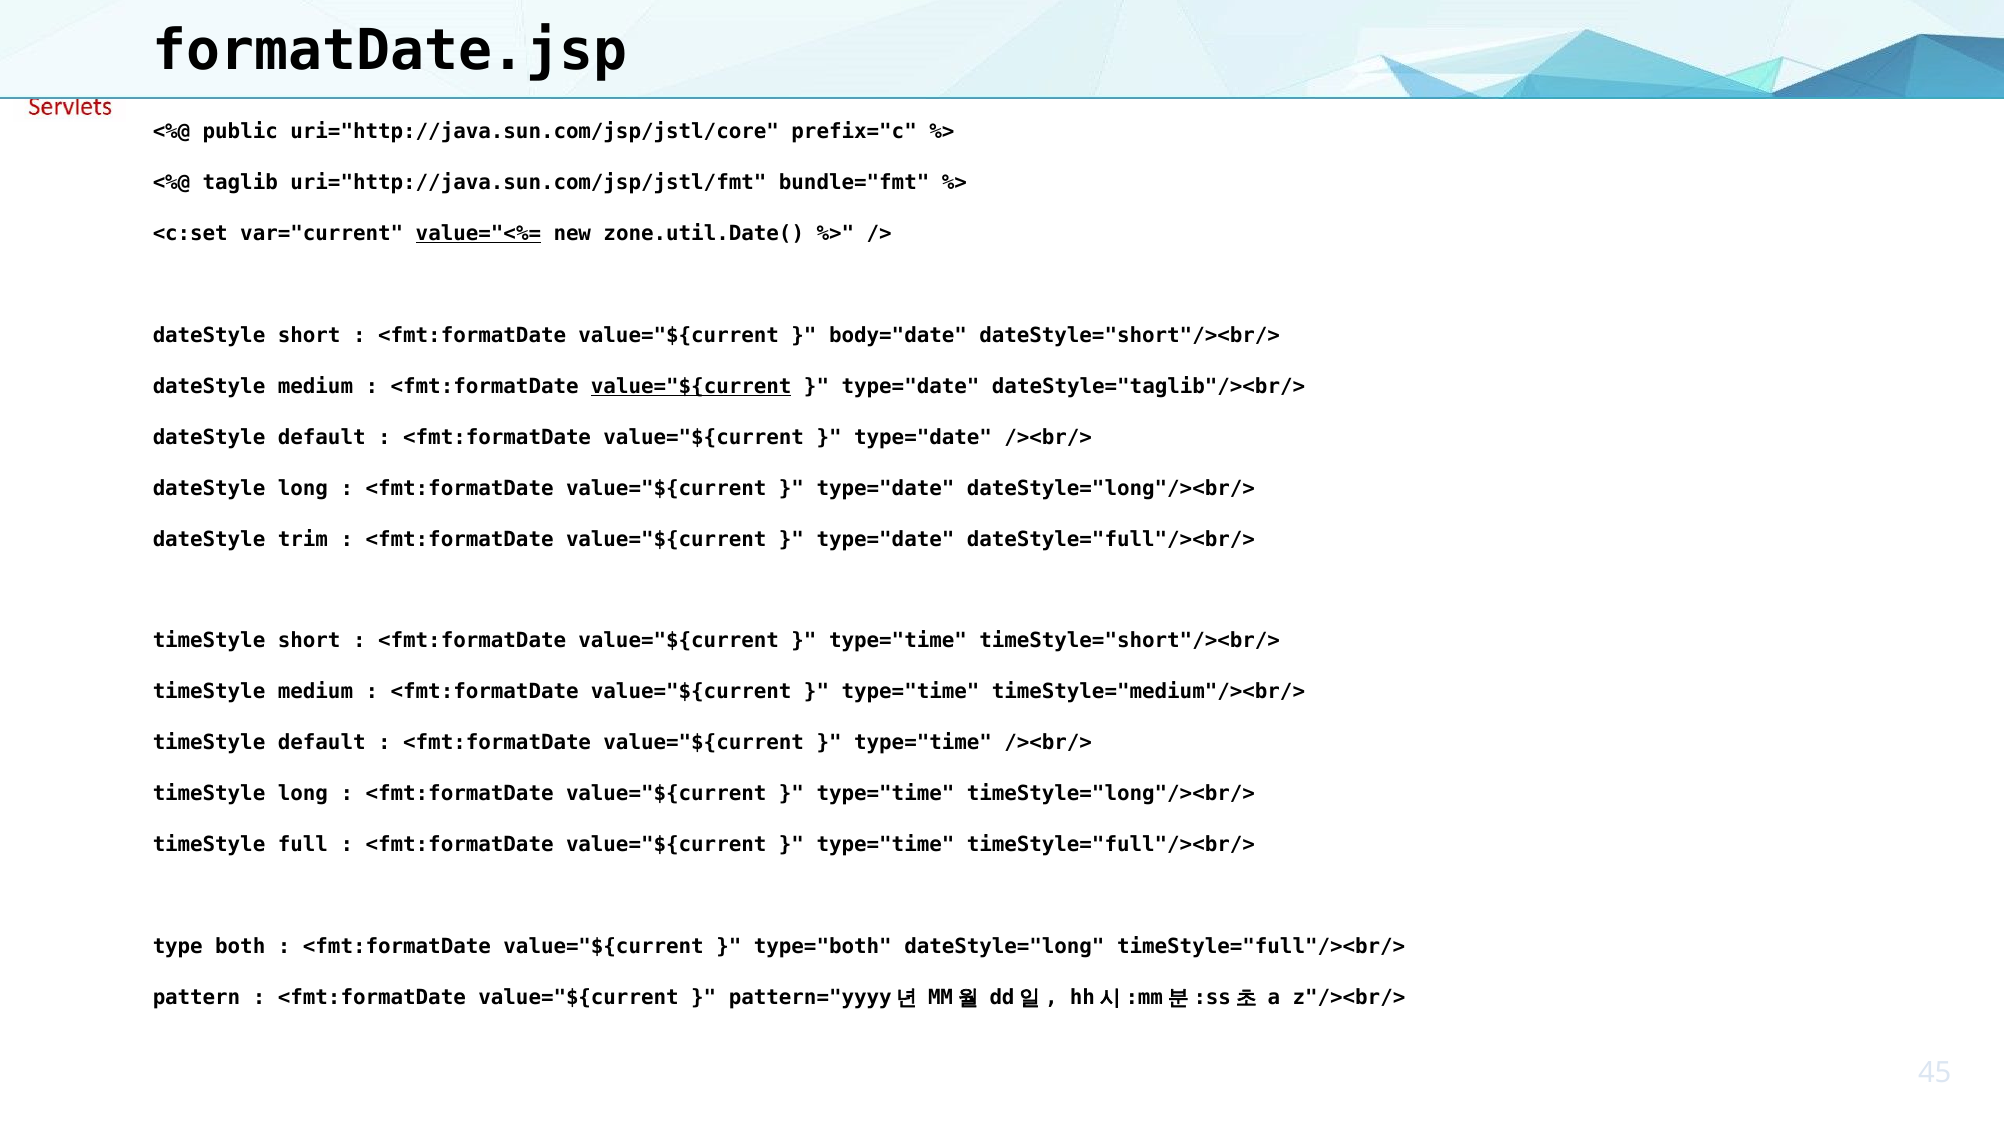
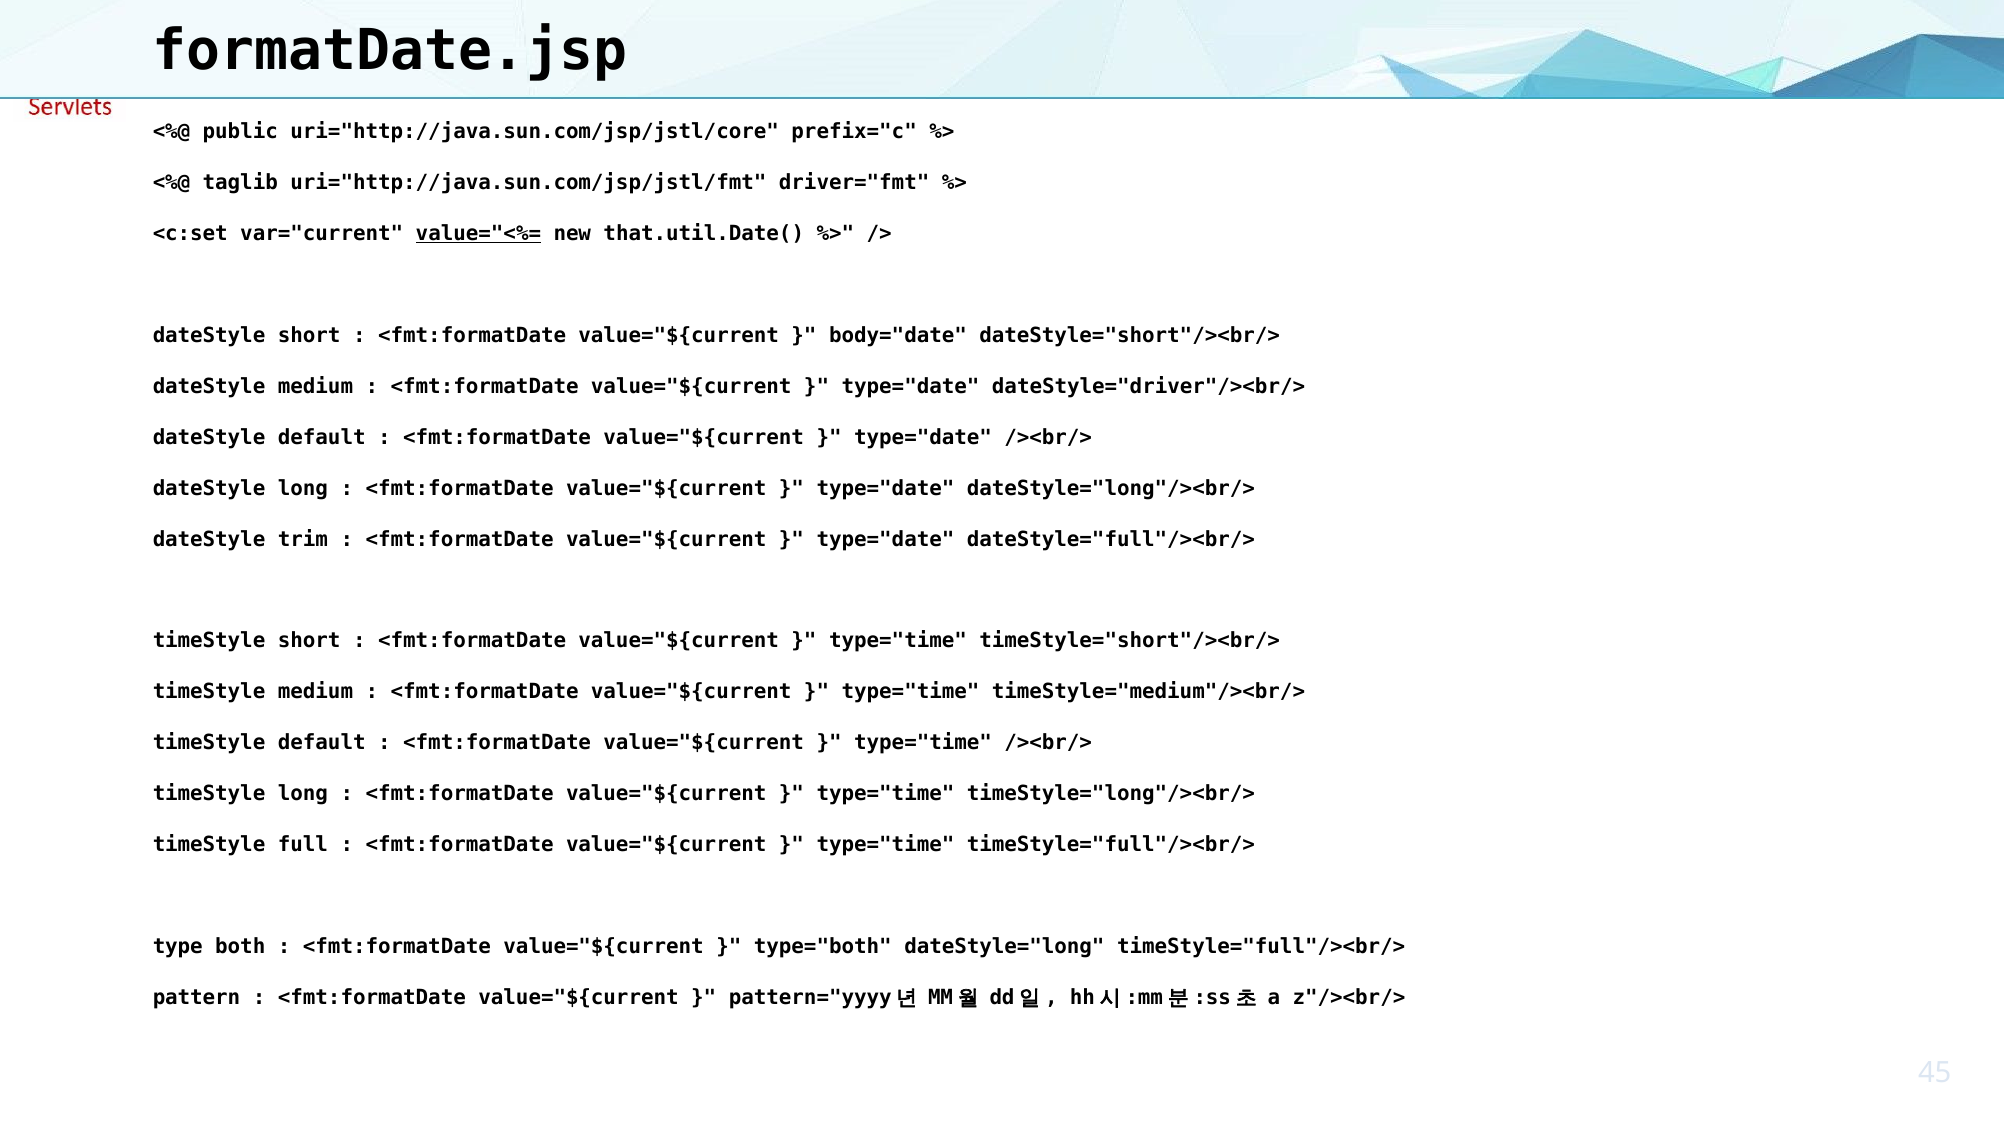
bundle="fmt: bundle="fmt -> driver="fmt
zone.util.Date(: zone.util.Date( -> that.util.Date(
value="${current at (691, 386) underline: present -> none
dateStyle="taglib"/><br/>: dateStyle="taglib"/><br/> -> dateStyle="driver"/><br/>
